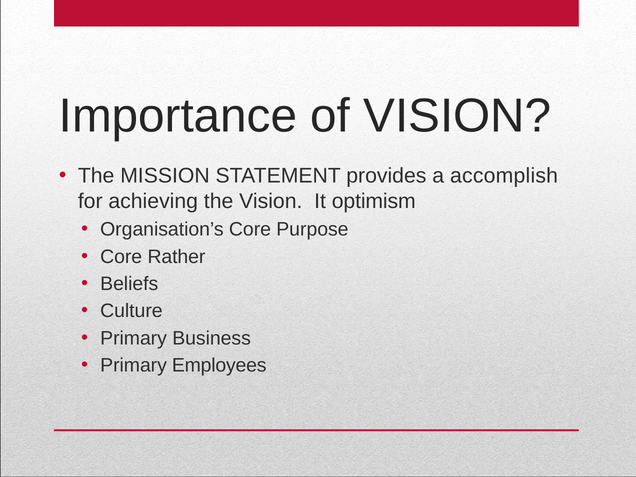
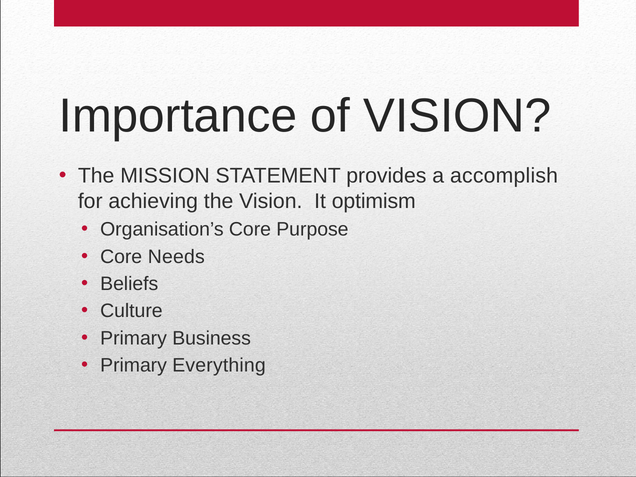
Rather: Rather -> Needs
Employees: Employees -> Everything
